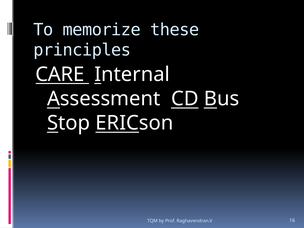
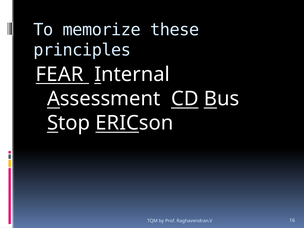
CARE: CARE -> FEAR
